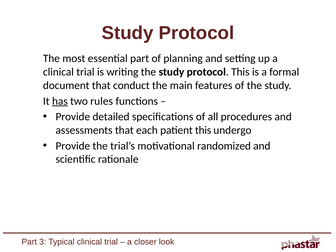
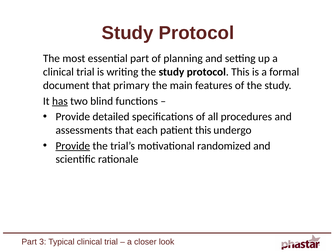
conduct: conduct -> primary
rules: rules -> blind
Provide at (73, 146) underline: none -> present
